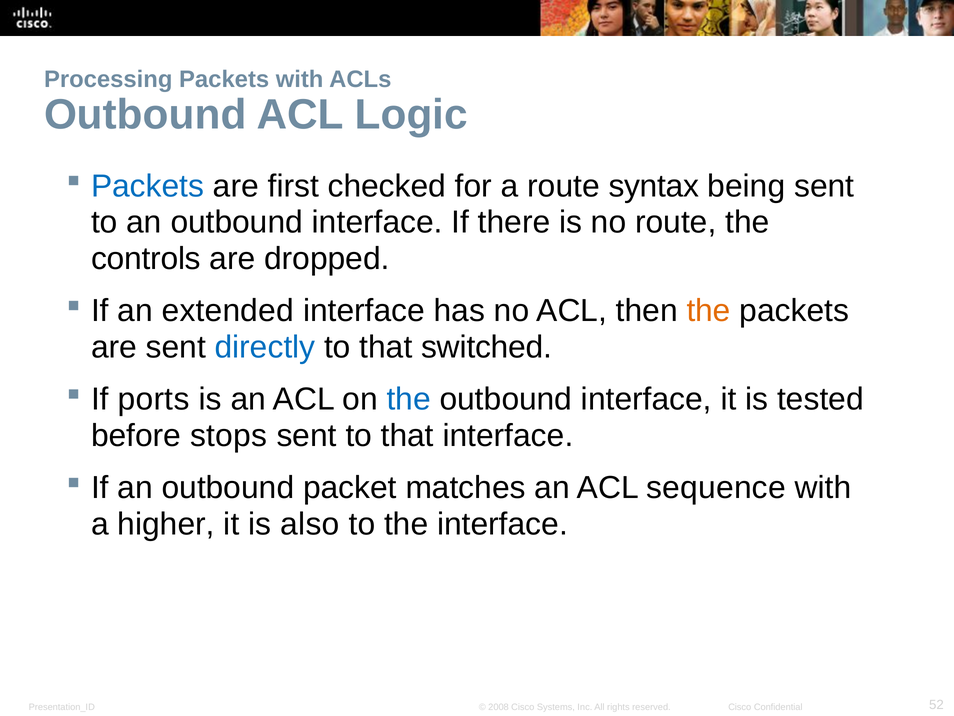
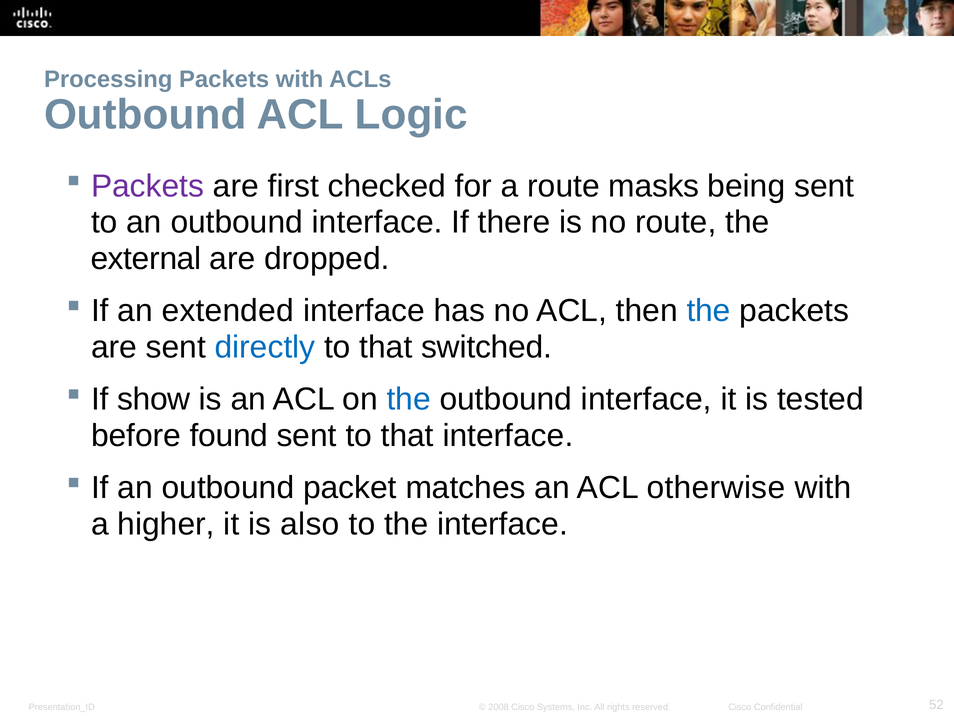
Packets at (148, 186) colour: blue -> purple
syntax: syntax -> masks
controls: controls -> external
the at (709, 311) colour: orange -> blue
ports: ports -> show
stops: stops -> found
sequence: sequence -> otherwise
